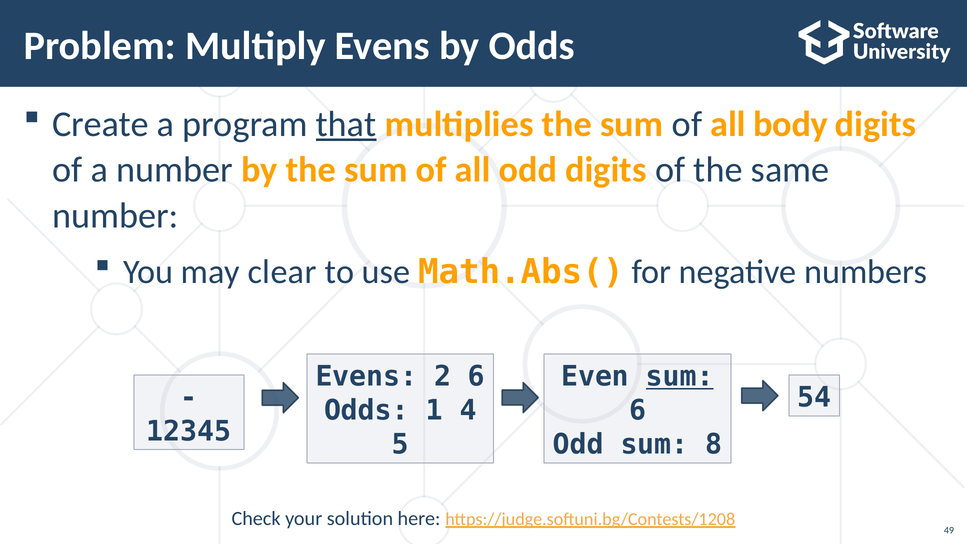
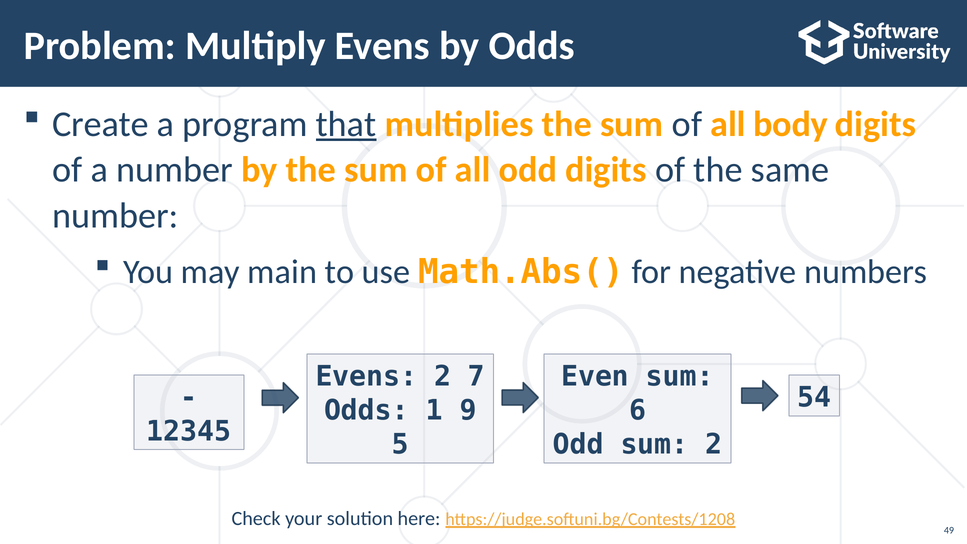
clear: clear -> main
2 6: 6 -> 7
sum at (680, 376) underline: present -> none
4: 4 -> 9
sum 8: 8 -> 2
